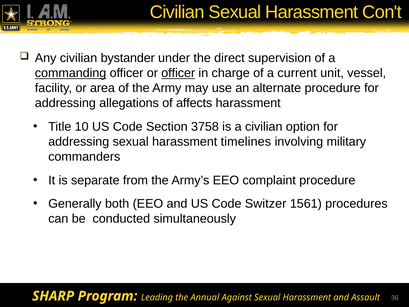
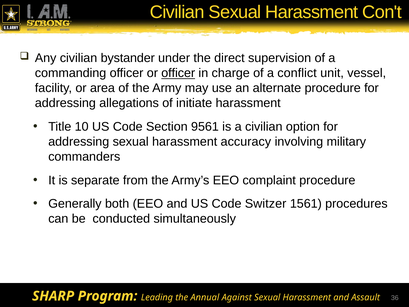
commanding underline: present -> none
current: current -> conflict
affects: affects -> initiate
3758: 3758 -> 9561
timelines: timelines -> accuracy
